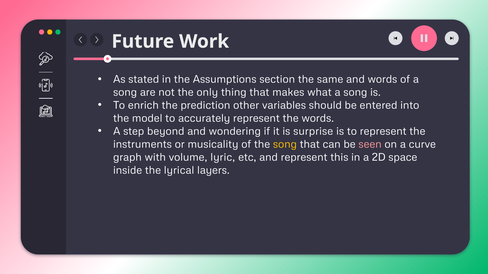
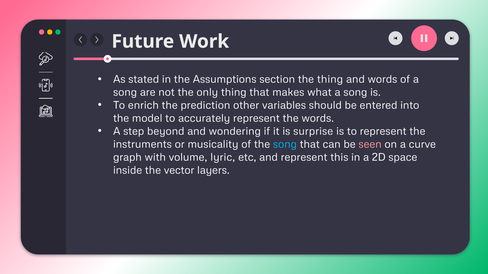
the same: same -> thing
song at (285, 145) colour: yellow -> light blue
lyrical: lyrical -> vector
